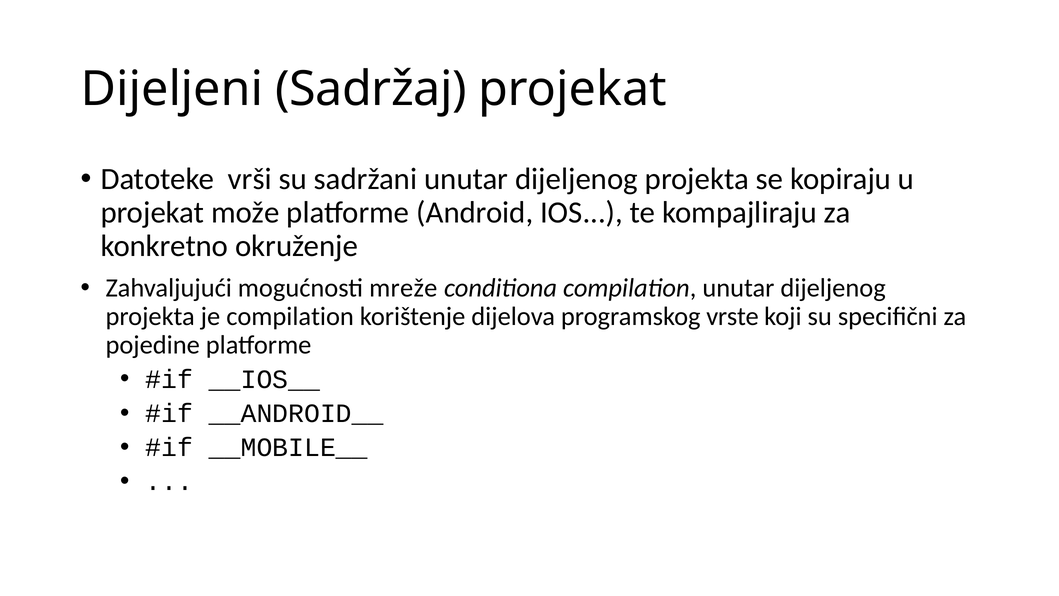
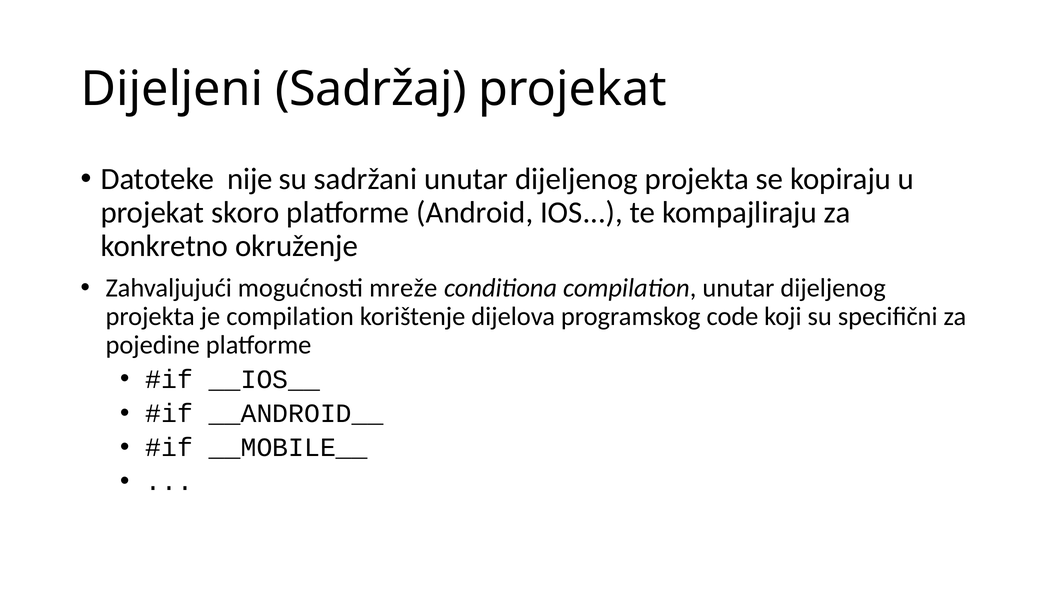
vrši: vrši -> nije
može: može -> skoro
vrste: vrste -> code
